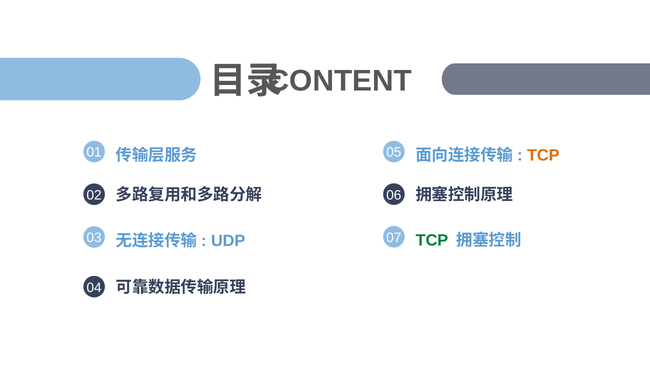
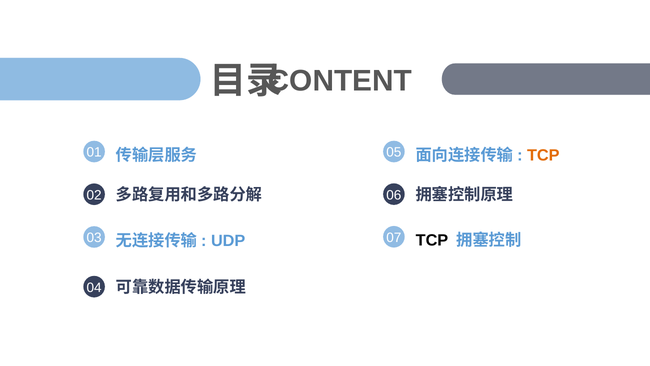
TCP at (432, 240) colour: green -> black
